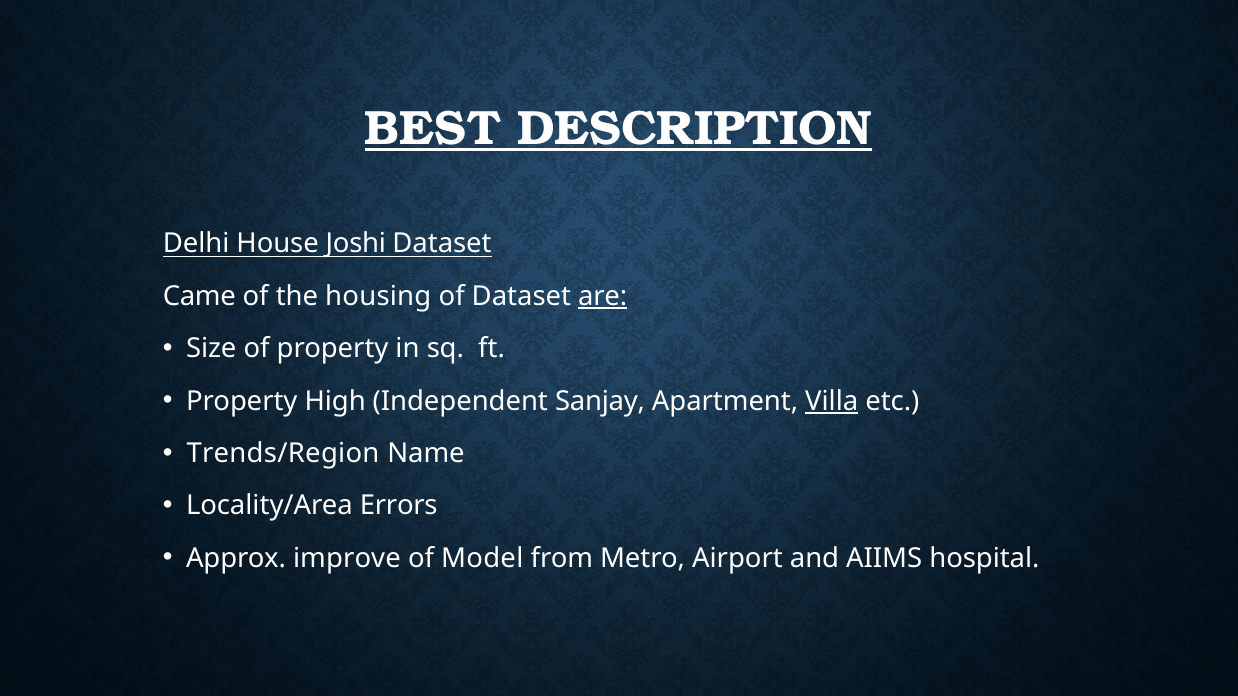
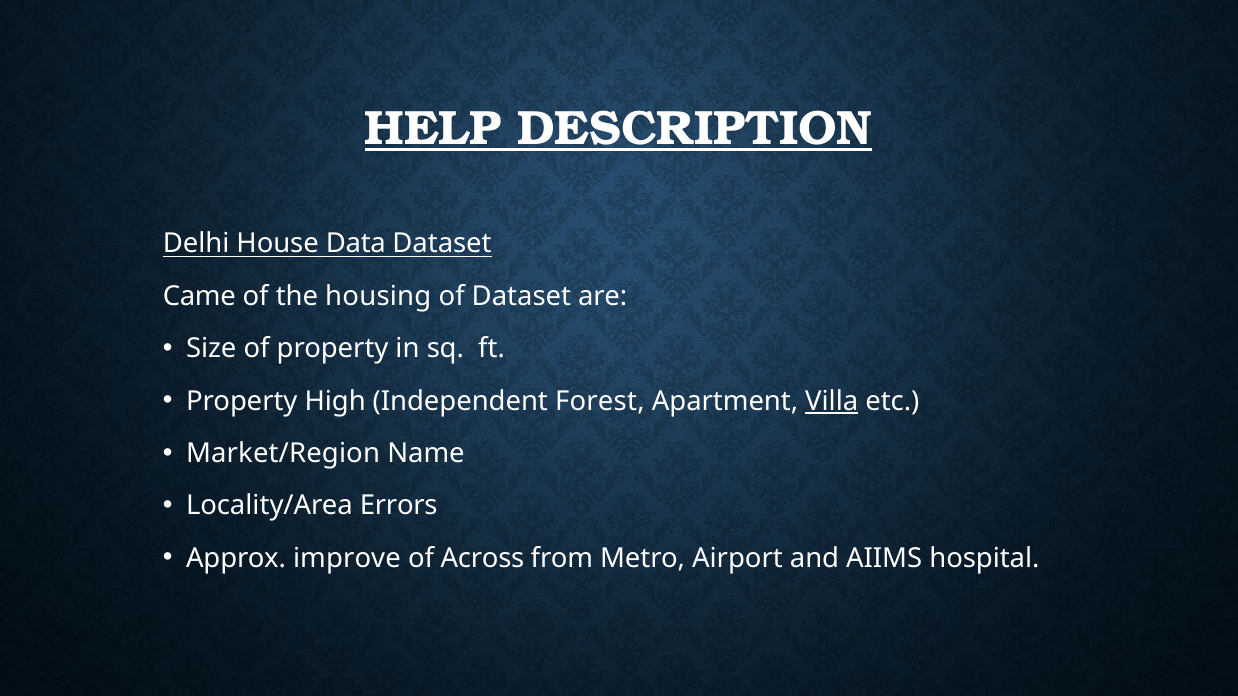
BEST: BEST -> HELP
Joshi: Joshi -> Data
are underline: present -> none
Sanjay: Sanjay -> Forest
Trends/Region: Trends/Region -> Market/Region
Model: Model -> Across
